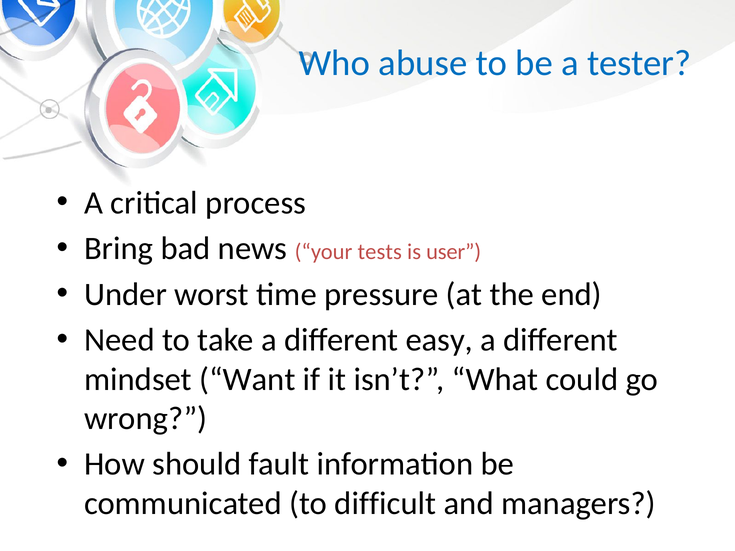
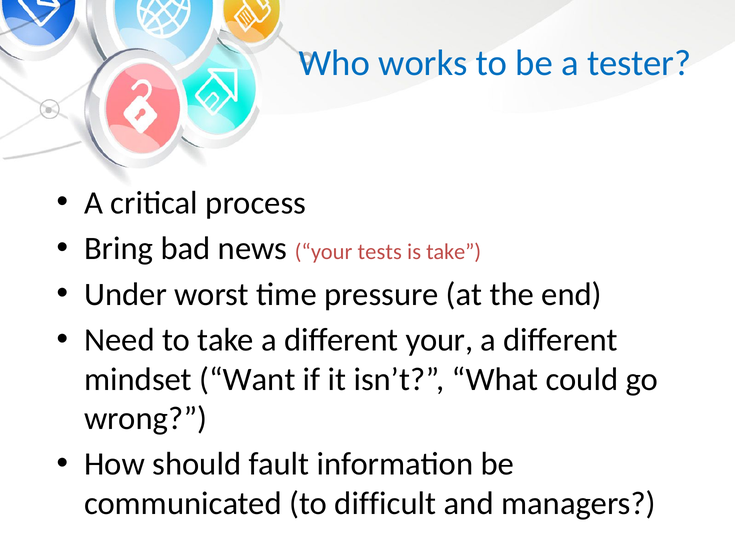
abuse: abuse -> works
is user: user -> take
different easy: easy -> your
